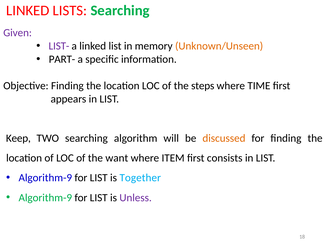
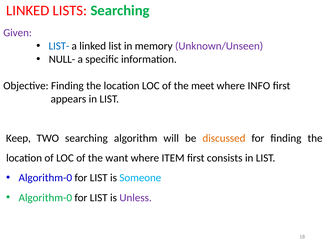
LIST- colour: purple -> blue
Unknown/Unseen colour: orange -> purple
PART-: PART- -> NULL-
steps: steps -> meet
TIME: TIME -> INFO
Algorithm-9 at (45, 178): Algorithm-9 -> Algorithm-0
Together: Together -> Someone
Algorithm-9 at (45, 198): Algorithm-9 -> Algorithm-0
